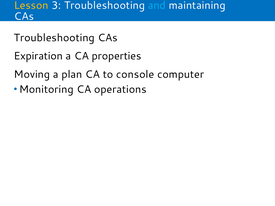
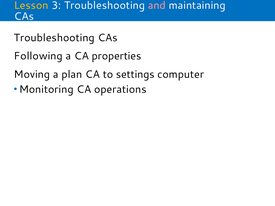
and colour: light blue -> pink
Expiration: Expiration -> Following
console: console -> settings
